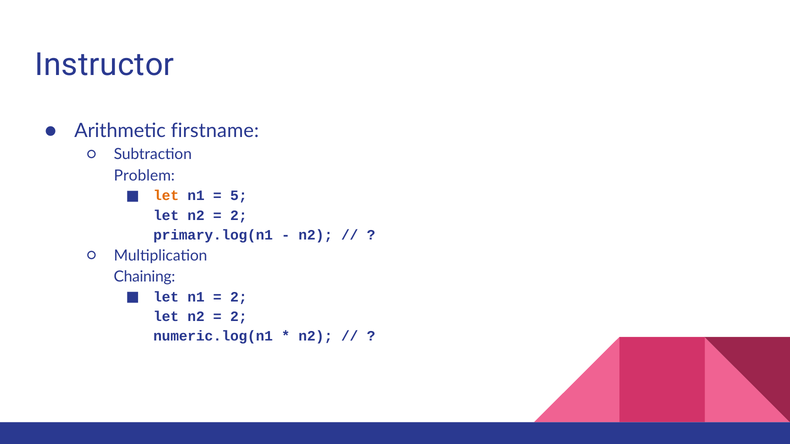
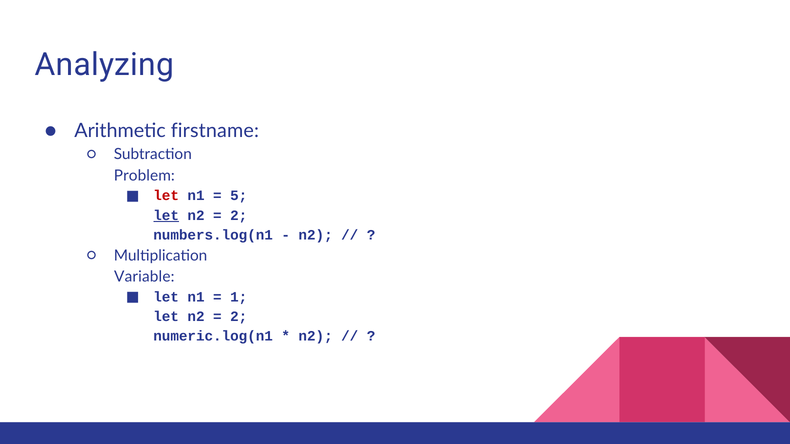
Instructor: Instructor -> Analyzing
let at (166, 196) colour: orange -> red
let at (166, 216) underline: none -> present
primary.log(n1: primary.log(n1 -> numbers.log(n1
Chaining: Chaining -> Variable
2 at (239, 297): 2 -> 1
